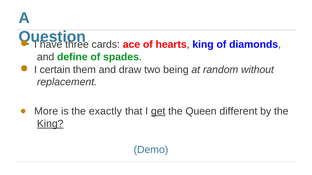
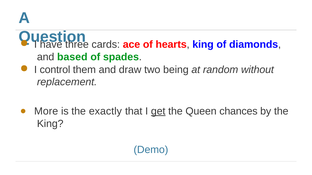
define: define -> based
certain: certain -> control
different: different -> chances
King at (50, 124) underline: present -> none
